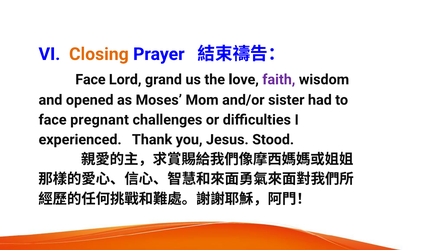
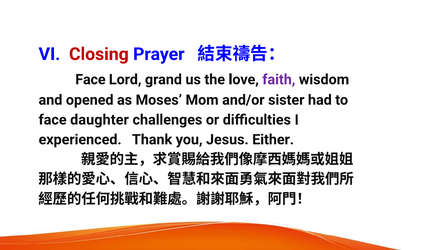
Closing colour: orange -> red
pregnant: pregnant -> daughter
Stood: Stood -> Either
